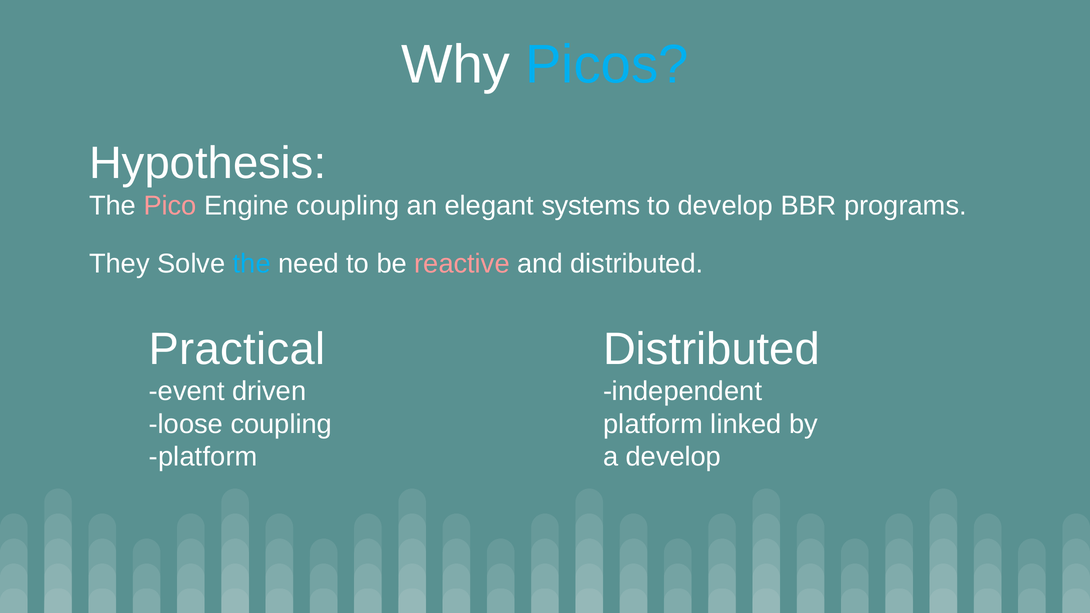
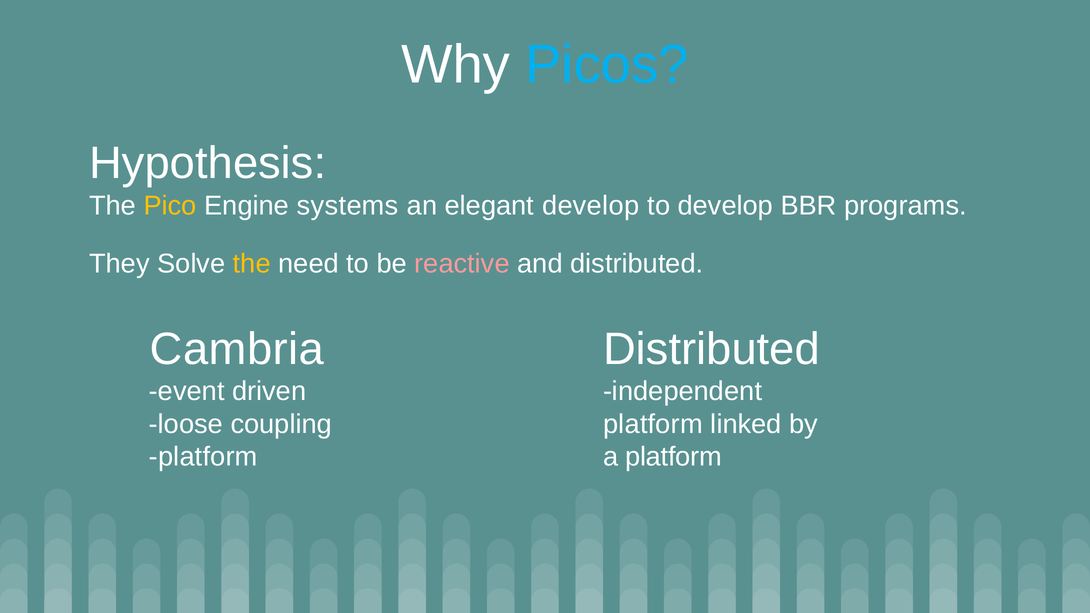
Pico colour: pink -> yellow
Engine coupling: coupling -> systems
elegant systems: systems -> develop
the at (252, 264) colour: light blue -> yellow
Practical: Practical -> Cambria
a develop: develop -> platform
